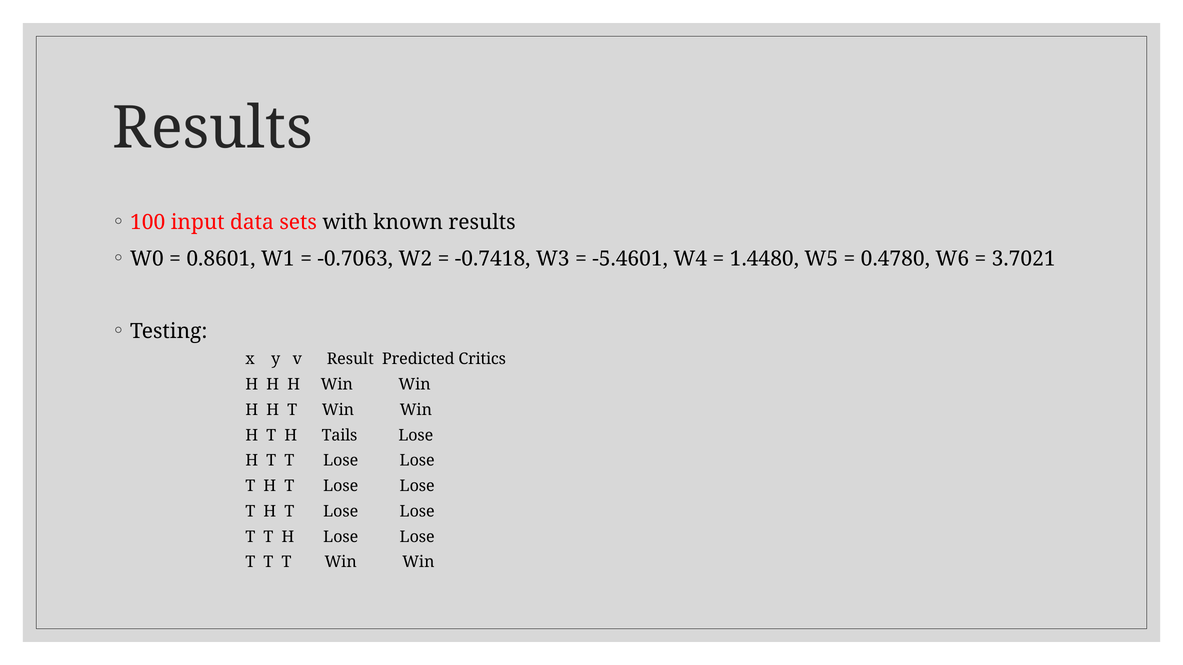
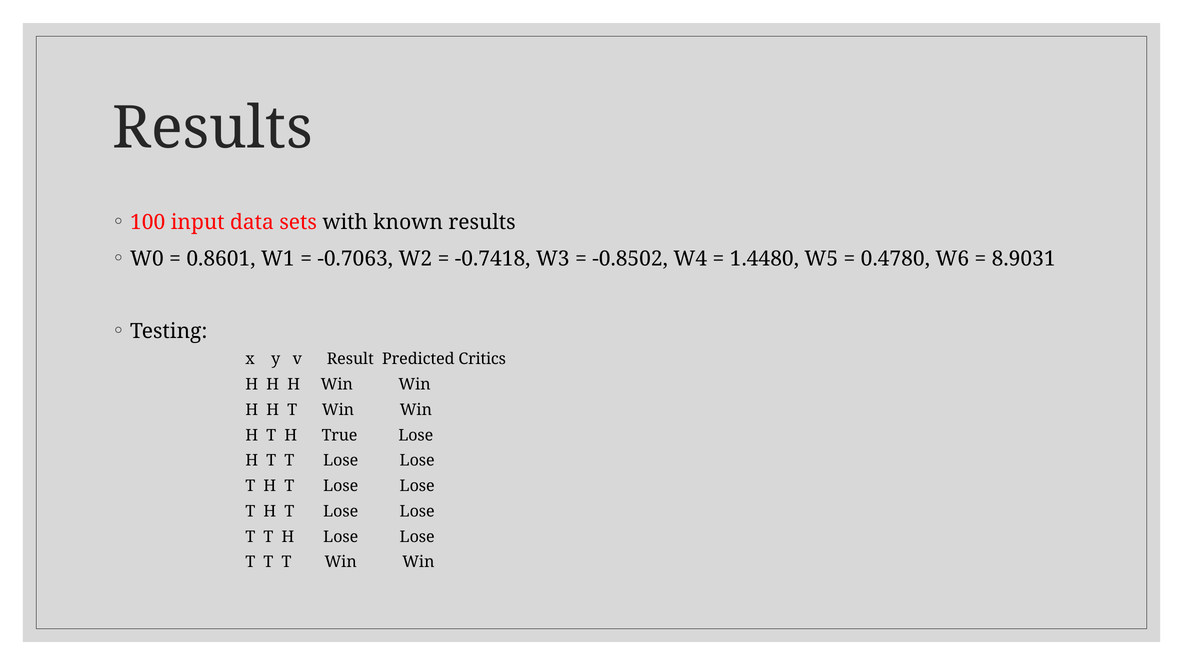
-5.4601: -5.4601 -> -0.8502
3.7021: 3.7021 -> 8.9031
Tails: Tails -> True
